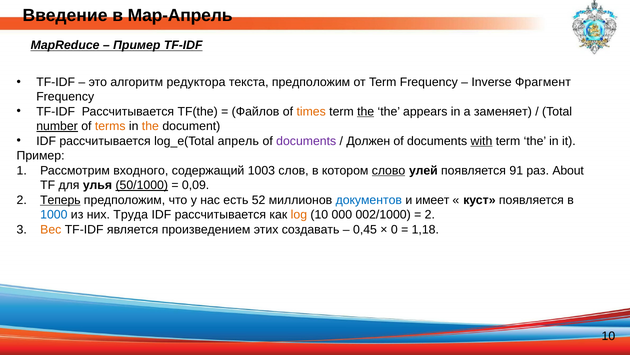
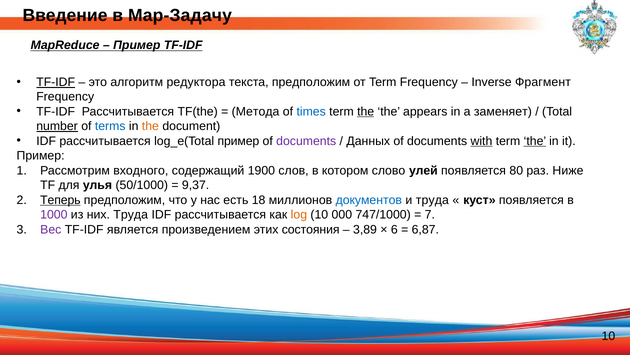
Map-Апрель: Map-Апрель -> Map-Задачу
TF-IDF at (56, 82) underline: none -> present
Файлов: Файлов -> Метода
times colour: orange -> blue
terms colour: orange -> blue
log_e(Total апрель: апрель -> пример
Должен: Должен -> Данных
the at (535, 141) underline: none -> present
1003: 1003 -> 1900
слово underline: present -> none
91: 91 -> 80
About: About -> Ниже
50/1000 underline: present -> none
0,09: 0,09 -> 9,37
52: 52 -> 18
и имеет: имеет -> труда
1000 colour: blue -> purple
002/1000: 002/1000 -> 747/1000
2 at (430, 214): 2 -> 7
Вес colour: orange -> purple
создавать: создавать -> состояния
0,45: 0,45 -> 3,89
0: 0 -> 6
1,18: 1,18 -> 6,87
